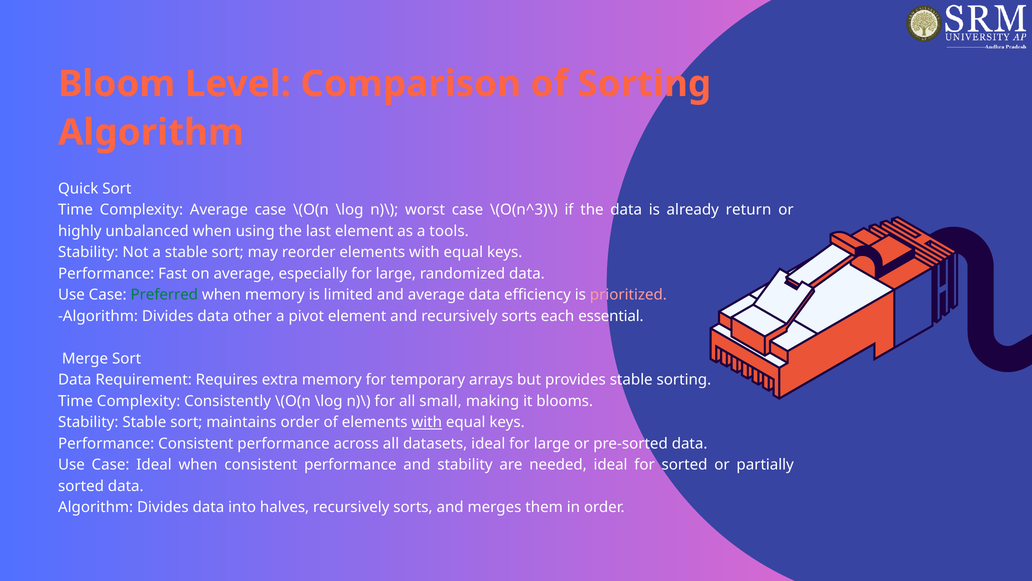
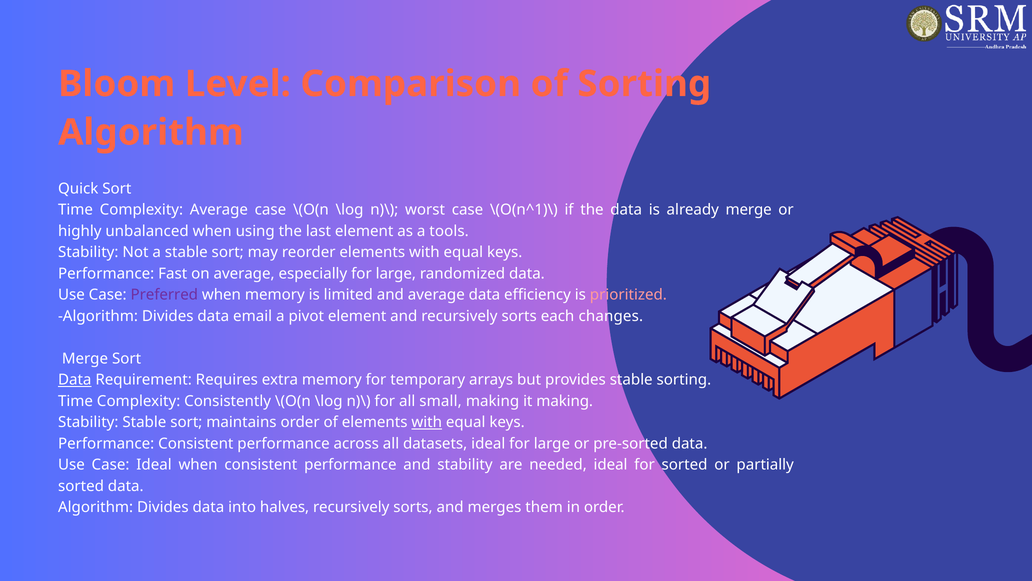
\(O(n^3)\: \(O(n^3)\ -> \(O(n^1)\
already return: return -> merge
Preferred colour: green -> purple
other: other -> email
essential: essential -> changes
Data at (75, 379) underline: none -> present
it blooms: blooms -> making
